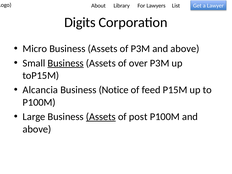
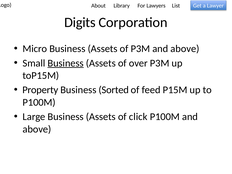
Alcancia: Alcancia -> Property
Notice: Notice -> Sorted
Assets at (101, 117) underline: present -> none
post: post -> click
